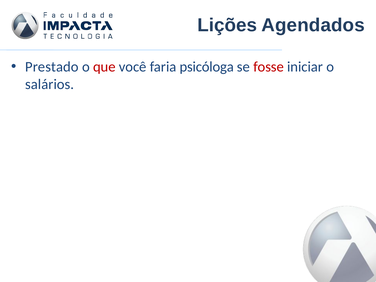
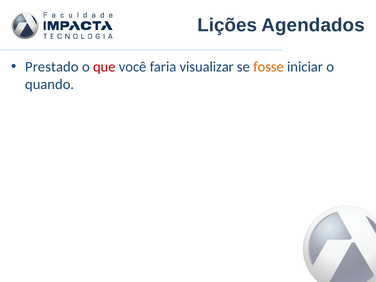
psicóloga: psicóloga -> visualizar
fosse colour: red -> orange
salários: salários -> quando
